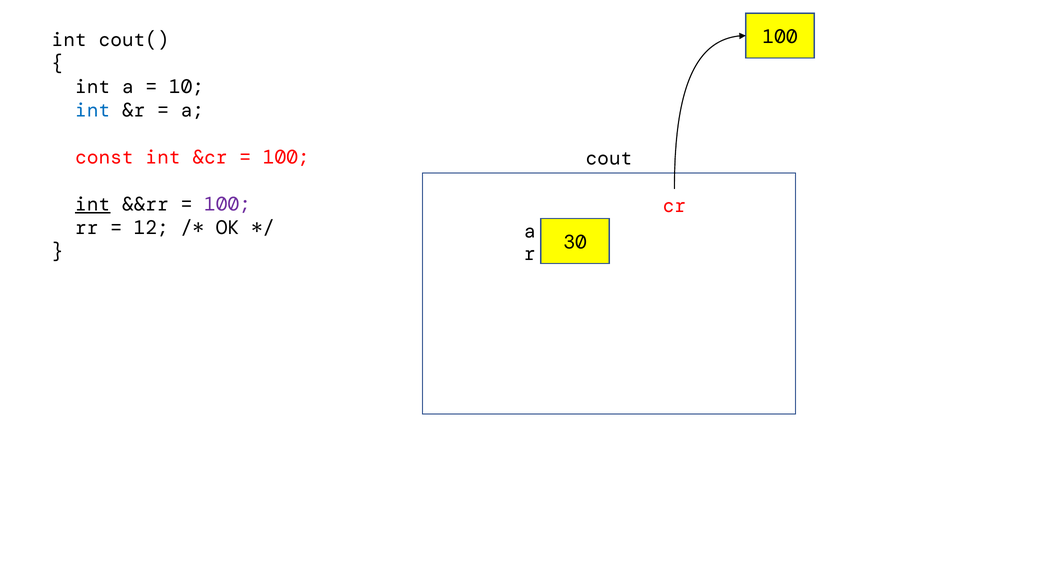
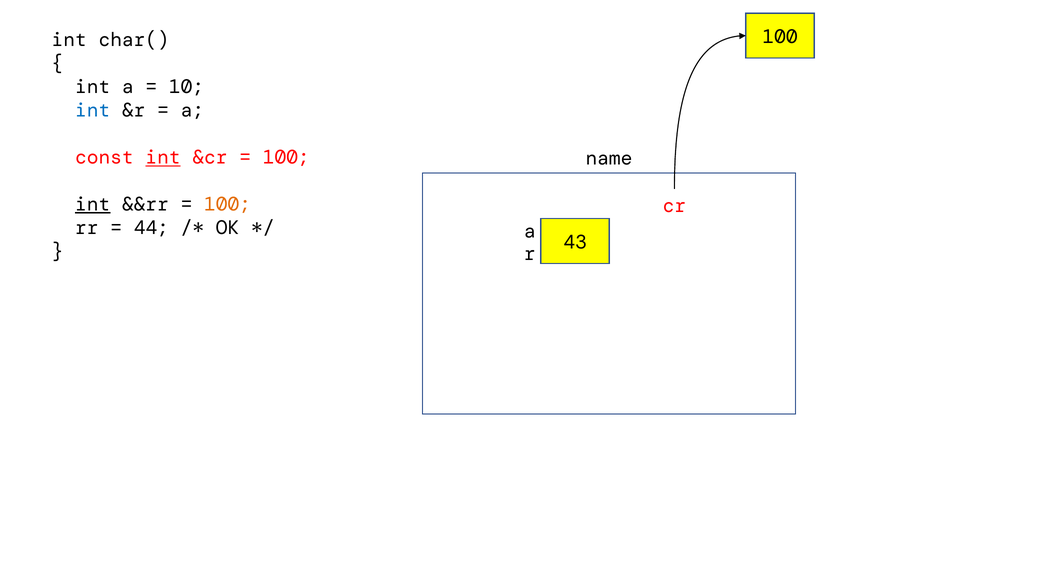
cout(: cout( -> char(
int at (163, 157) underline: none -> present
cout: cout -> name
100 at (228, 204) colour: purple -> orange
12: 12 -> 44
30: 30 -> 43
